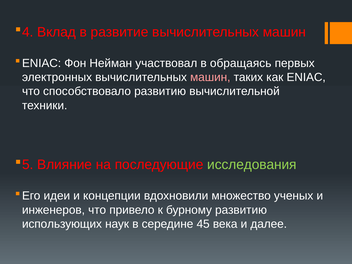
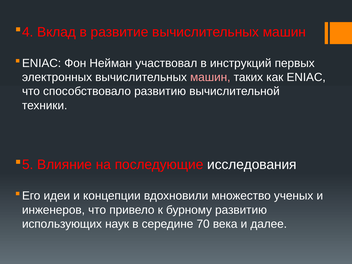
обращаясь: обращаясь -> инструкций
исследования colour: light green -> white
45: 45 -> 70
